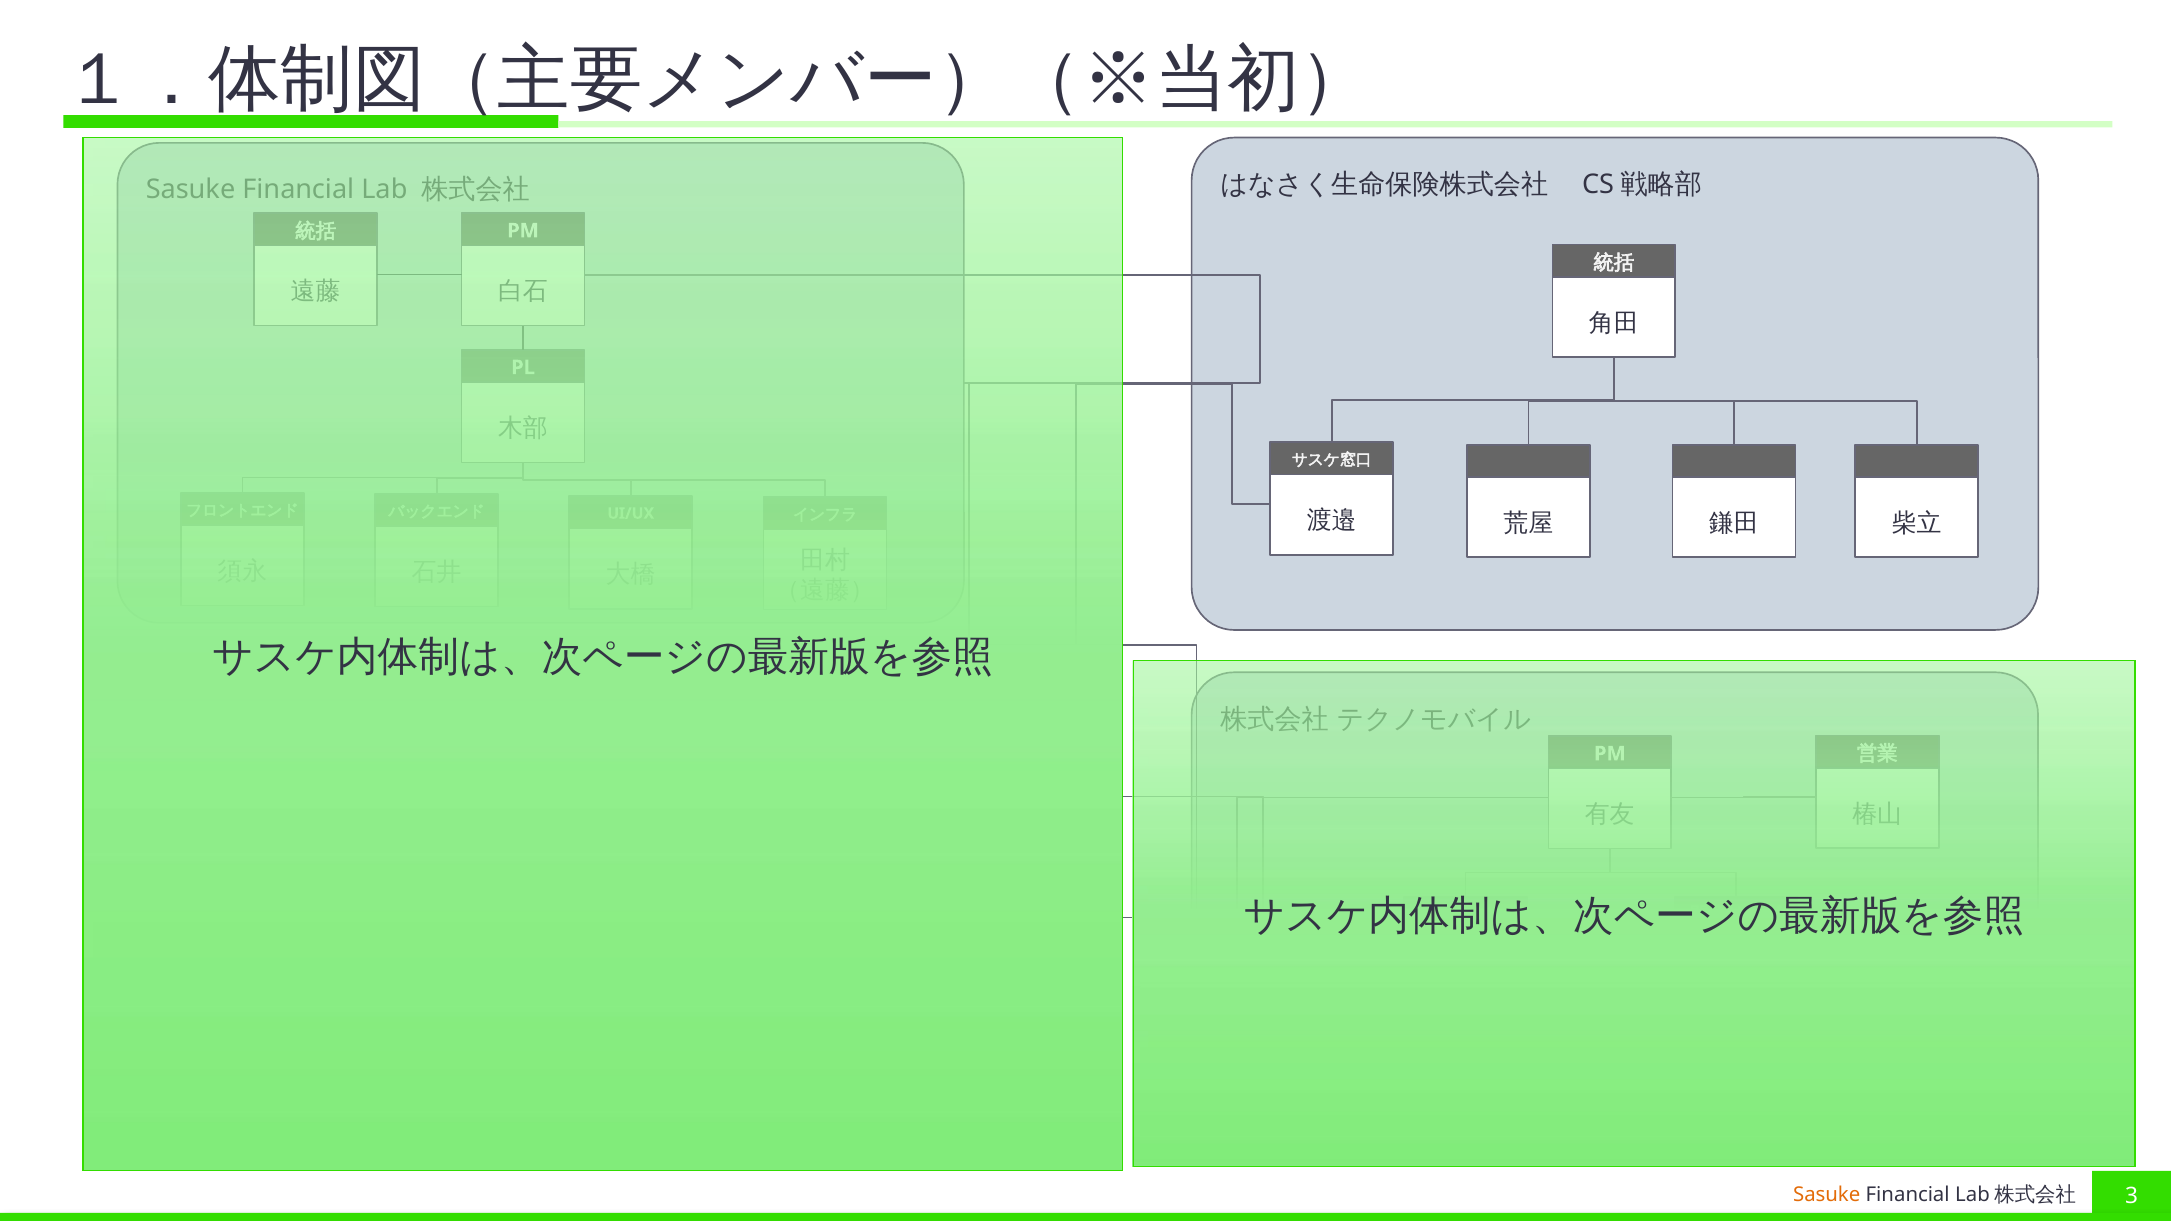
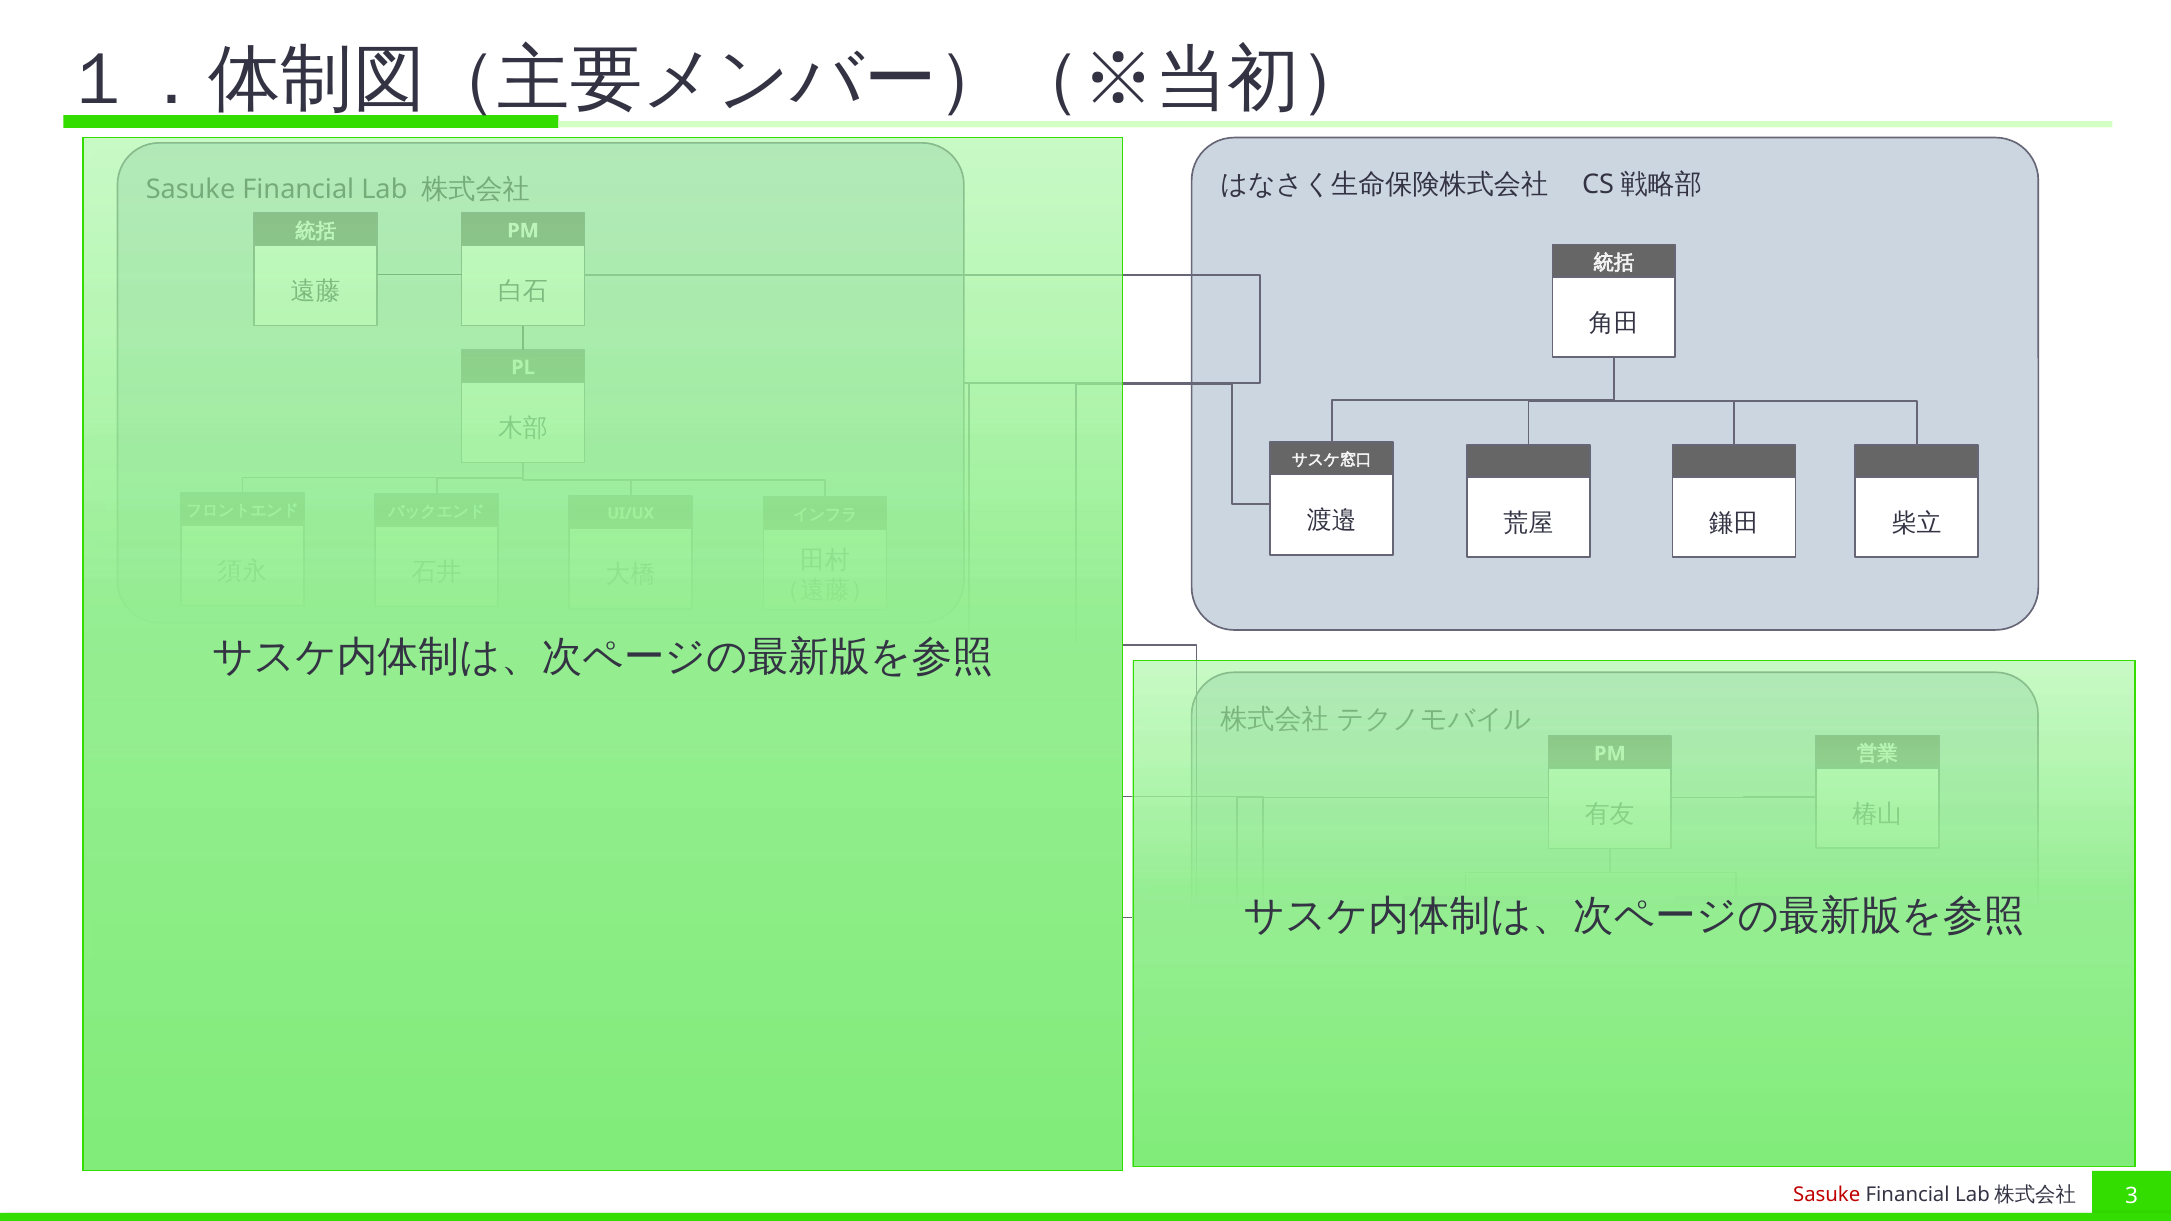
Sasuke at (1827, 1195) colour: orange -> red
